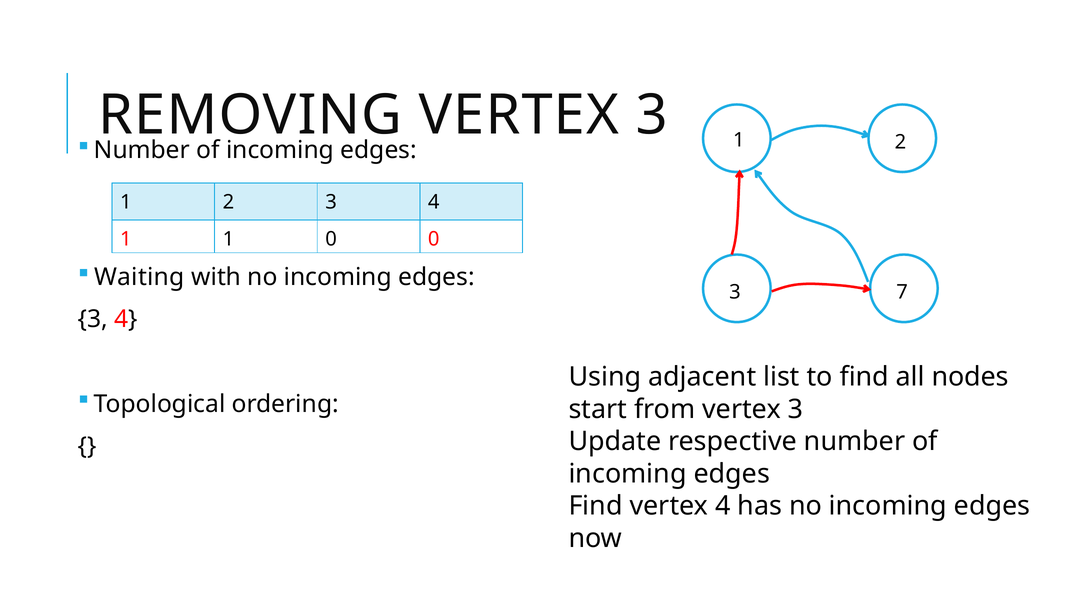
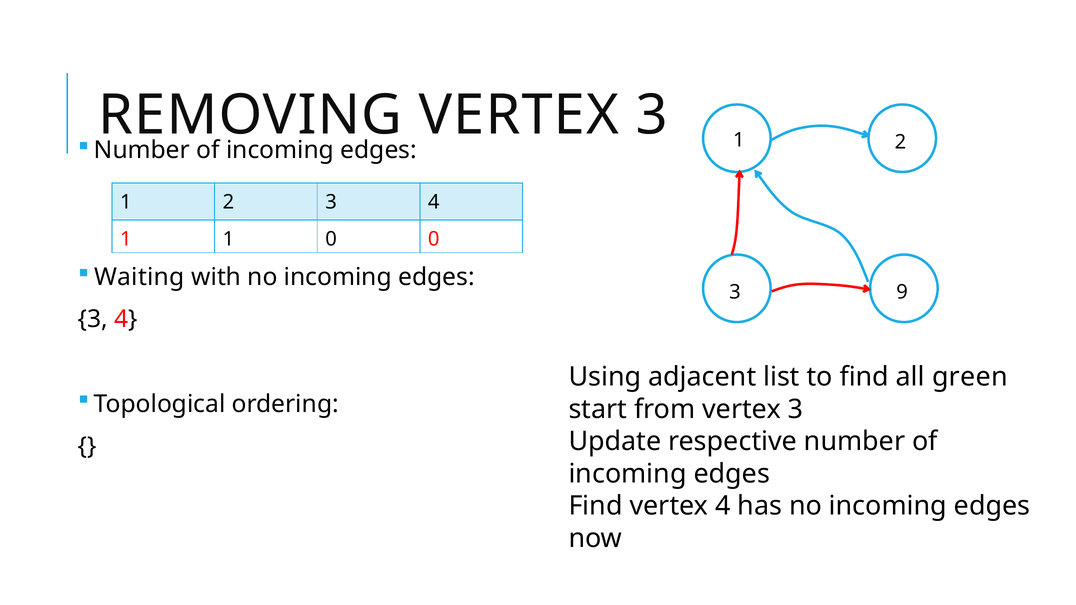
7: 7 -> 9
nodes: nodes -> green
